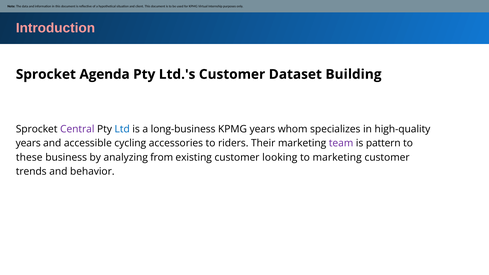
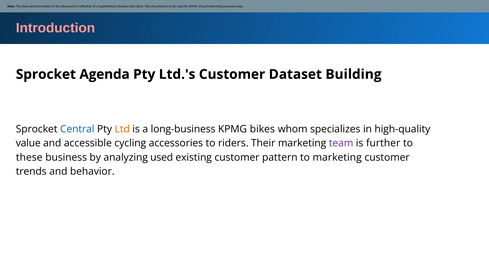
Central colour: purple -> blue
Ltd colour: blue -> orange
KPMG years: years -> bikes
years at (28, 143): years -> value
pattern: pattern -> further
analyzing from: from -> used
looking: looking -> pattern
